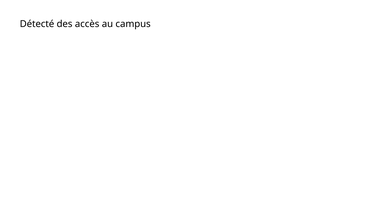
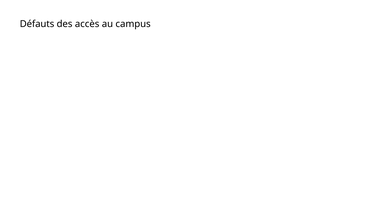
Détecté: Détecté -> Défauts
